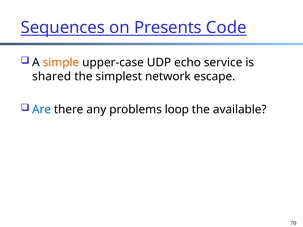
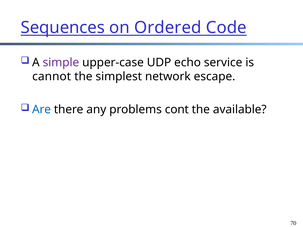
Presents: Presents -> Ordered
simple colour: orange -> purple
shared: shared -> cannot
loop: loop -> cont
